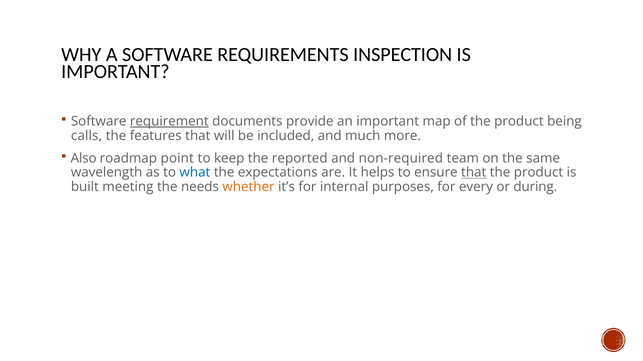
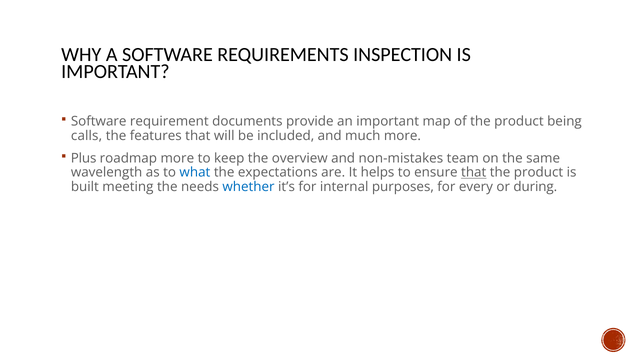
requirement underline: present -> none
Also: Also -> Plus
roadmap point: point -> more
reported: reported -> overview
non-required: non-required -> non-mistakes
whether colour: orange -> blue
